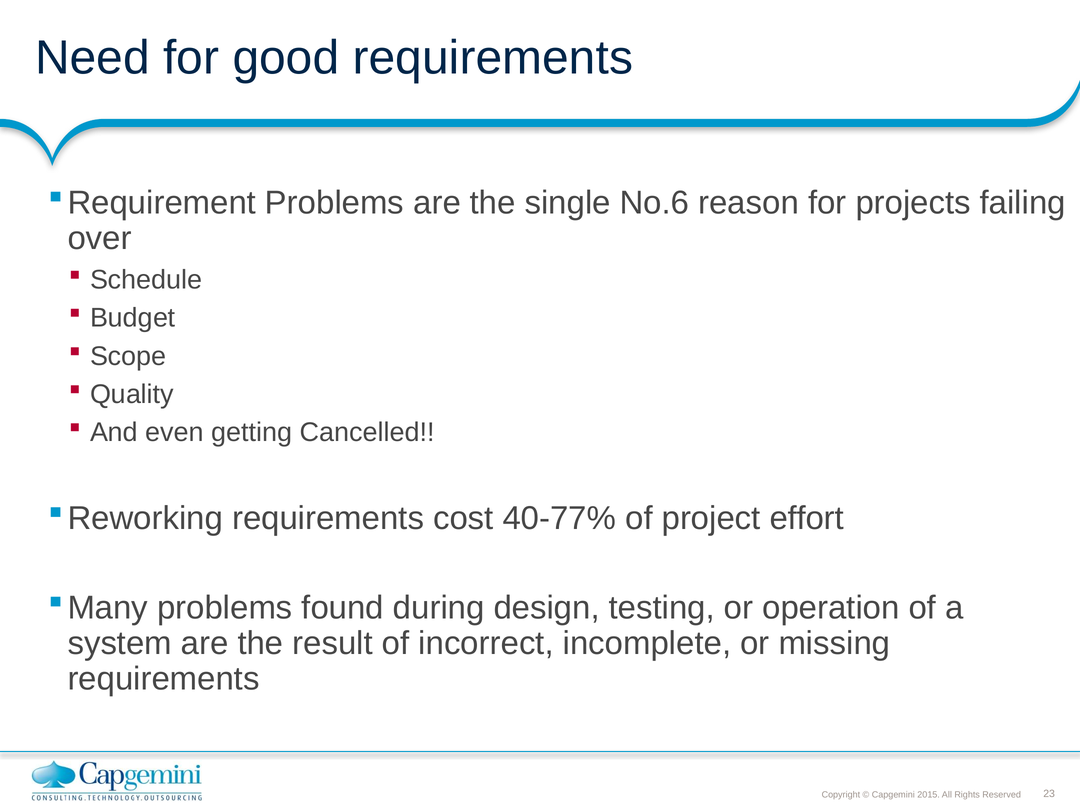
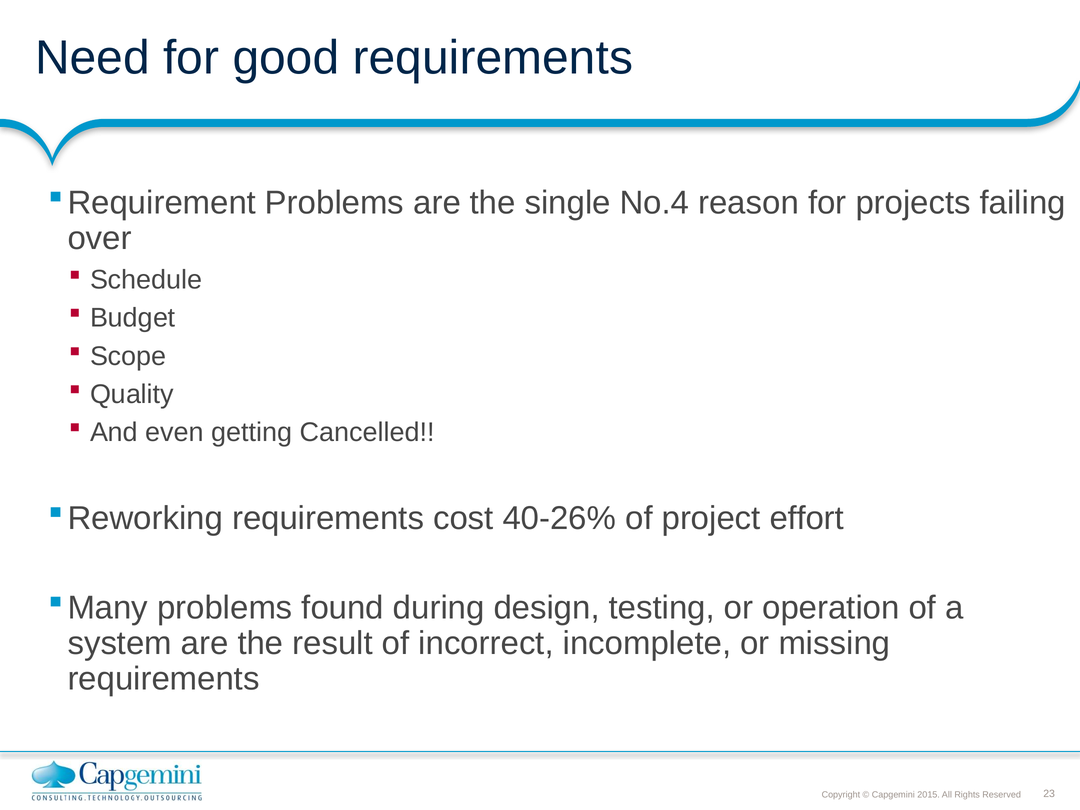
No.6: No.6 -> No.4
40-77%: 40-77% -> 40-26%
